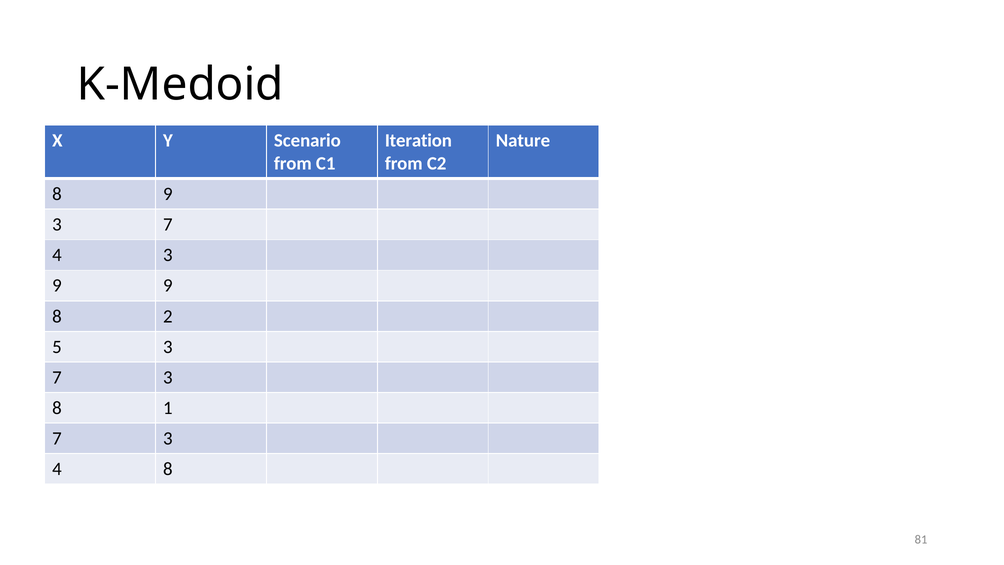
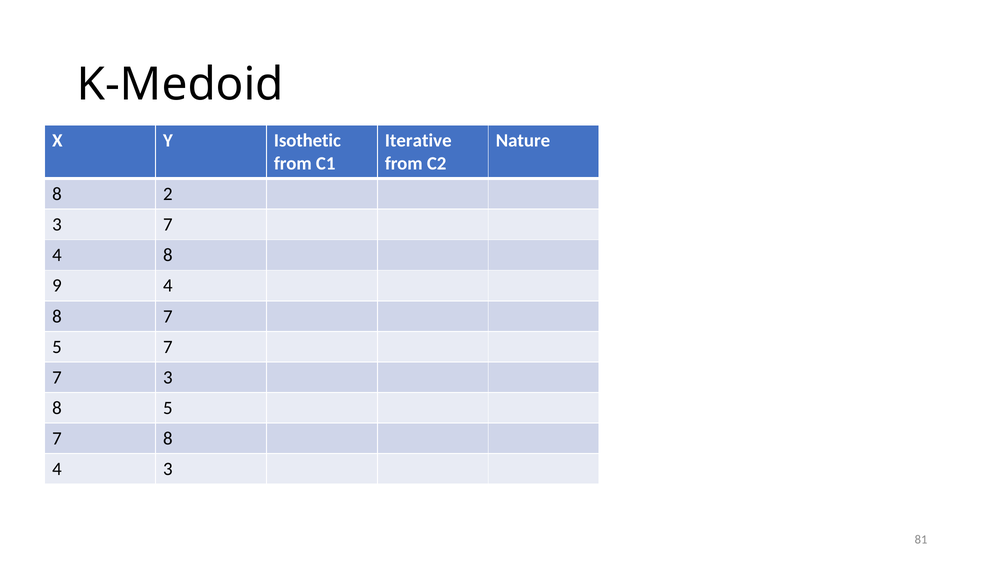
Scenario: Scenario -> Isothetic
Iteration: Iteration -> Iterative
8 9: 9 -> 2
3 at (168, 255): 3 -> 8
9 9: 9 -> 4
8 2: 2 -> 7
3 at (168, 347): 3 -> 7
8 1: 1 -> 5
3 at (168, 438): 3 -> 8
4 8: 8 -> 3
